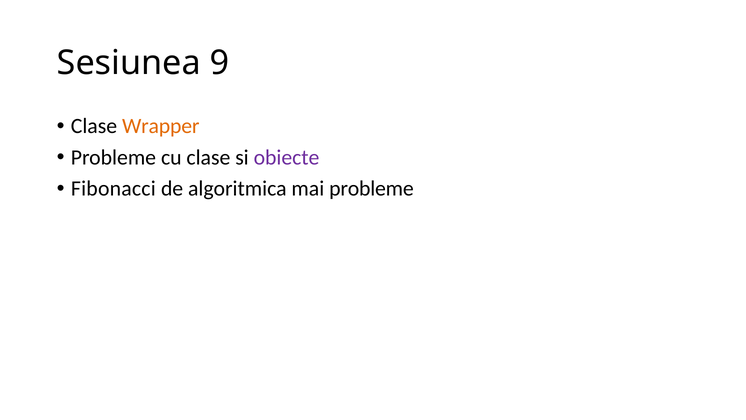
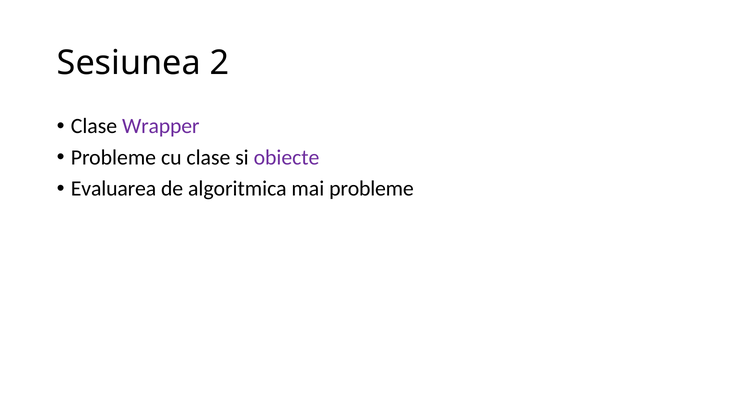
9: 9 -> 2
Wrapper colour: orange -> purple
Fibonacci: Fibonacci -> Evaluarea
